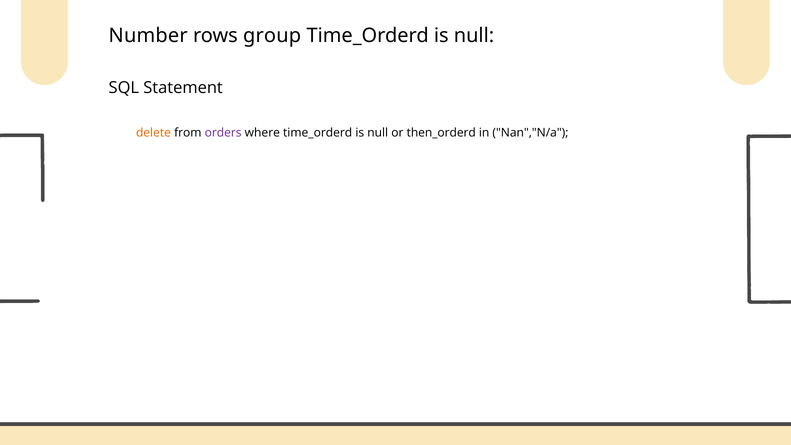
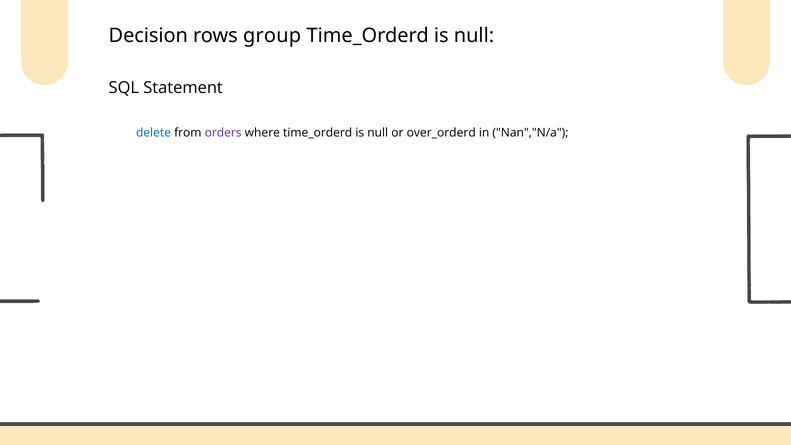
Number: Number -> Decision
delete colour: orange -> blue
then_orderd: then_orderd -> over_orderd
